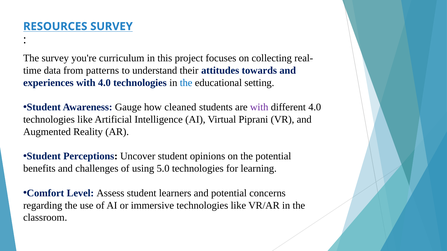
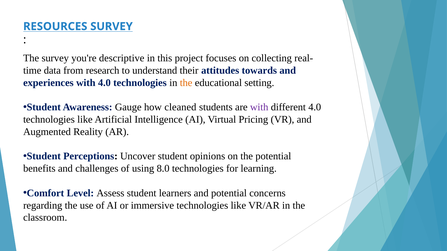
curriculum: curriculum -> descriptive
patterns: patterns -> research
the at (186, 83) colour: blue -> orange
Piprani: Piprani -> Pricing
5.0: 5.0 -> 8.0
